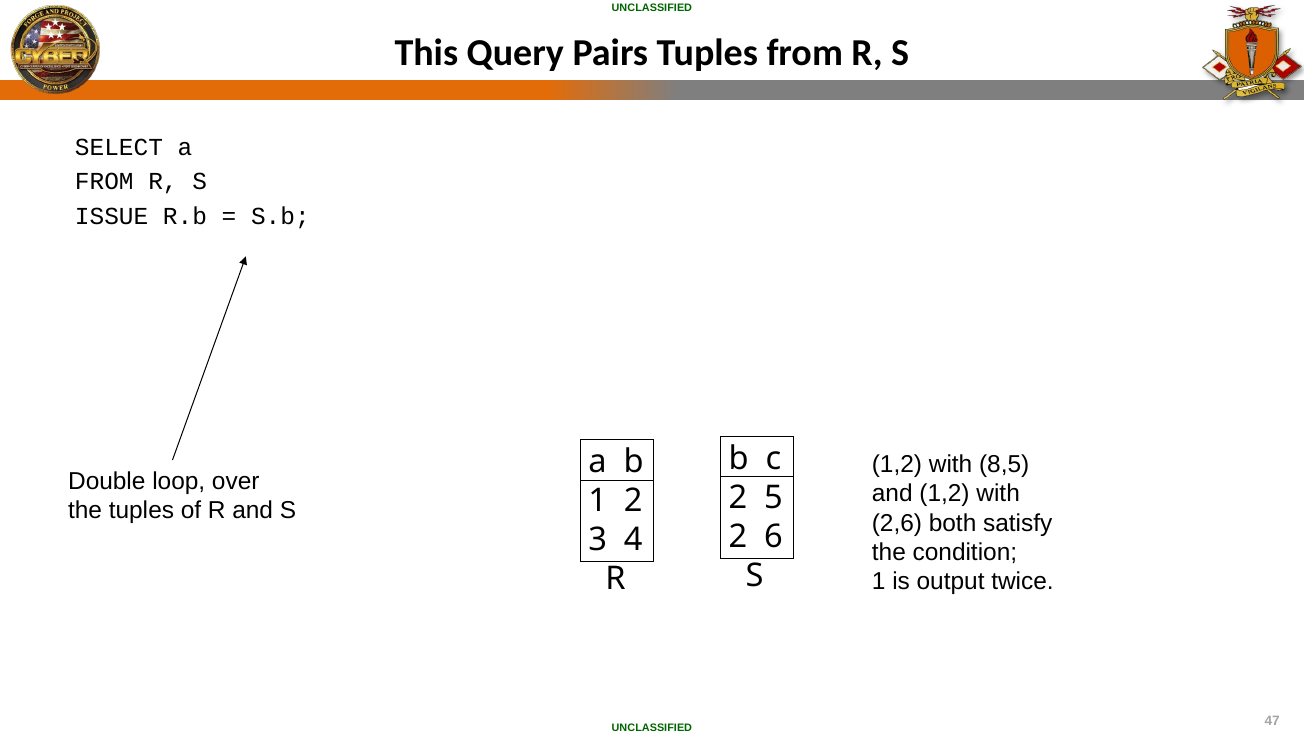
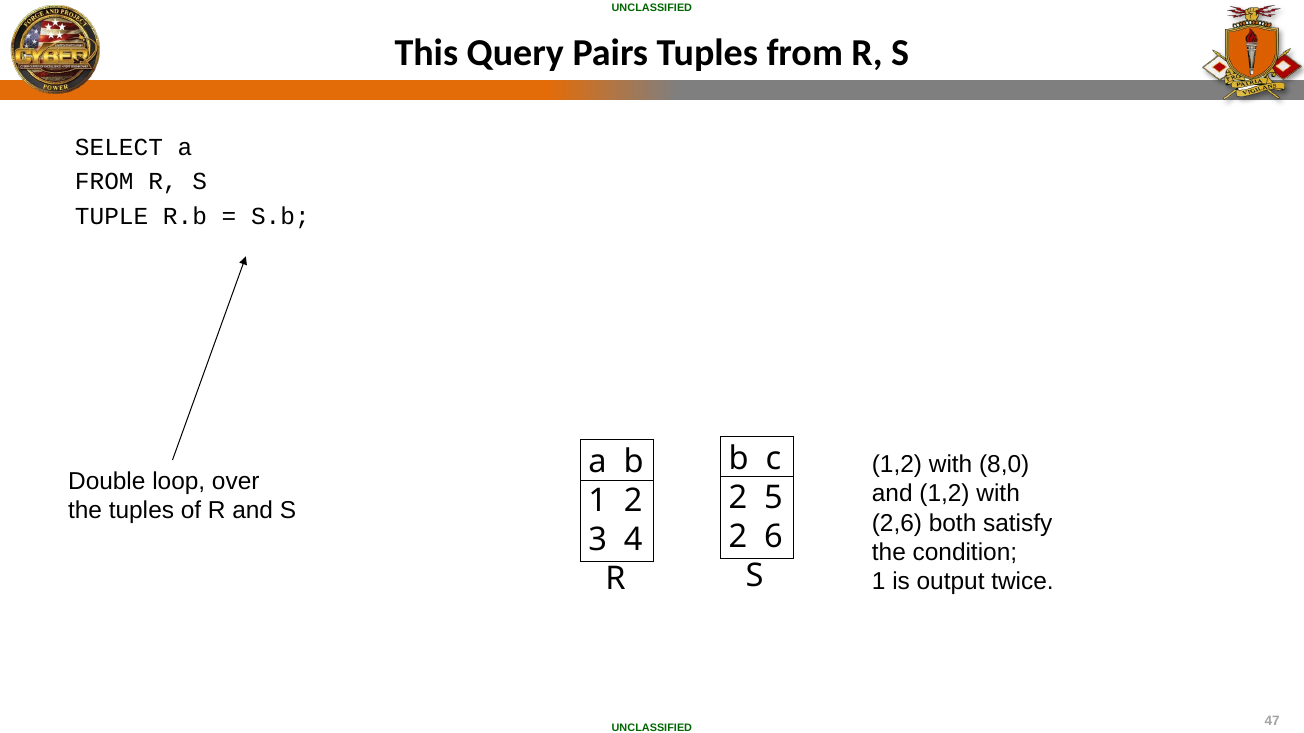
ISSUE: ISSUE -> TUPLE
8,5: 8,5 -> 8,0
